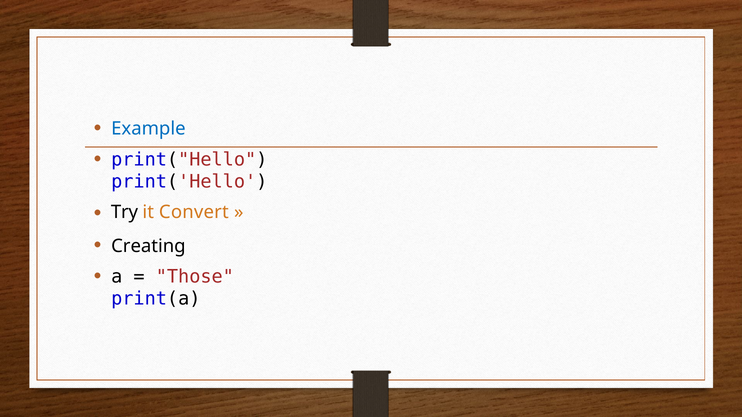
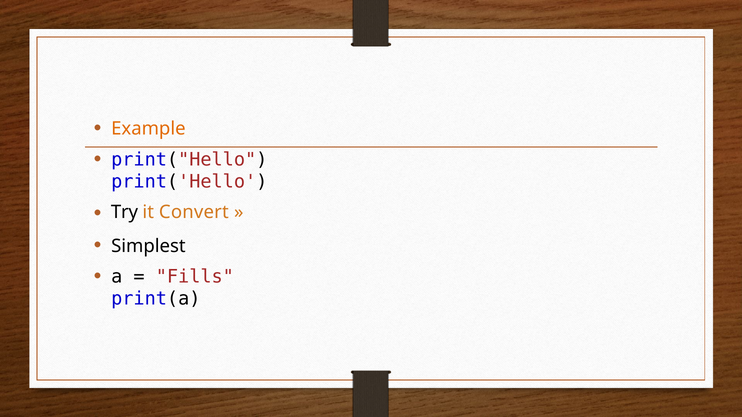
Example colour: blue -> orange
Creating: Creating -> Simplest
Those: Those -> Fills
